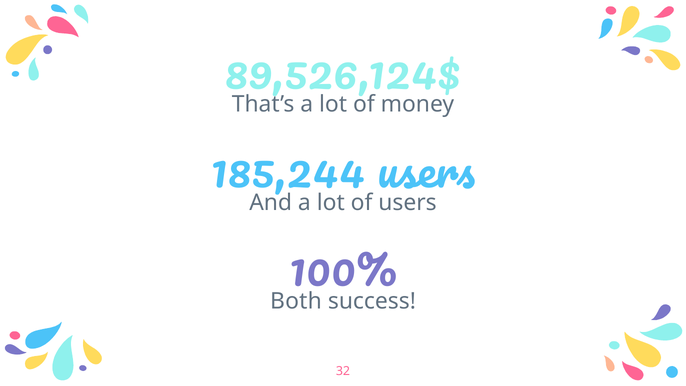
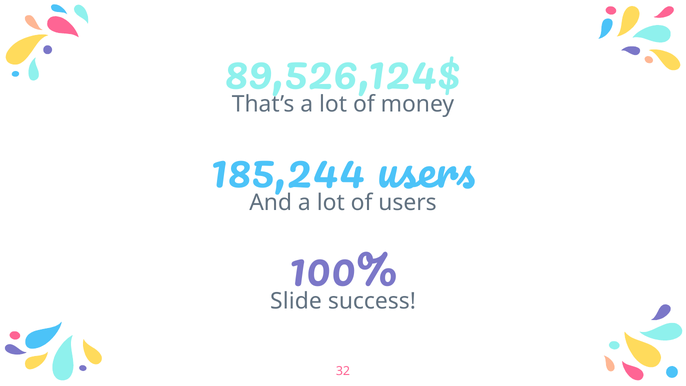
Both: Both -> Slide
